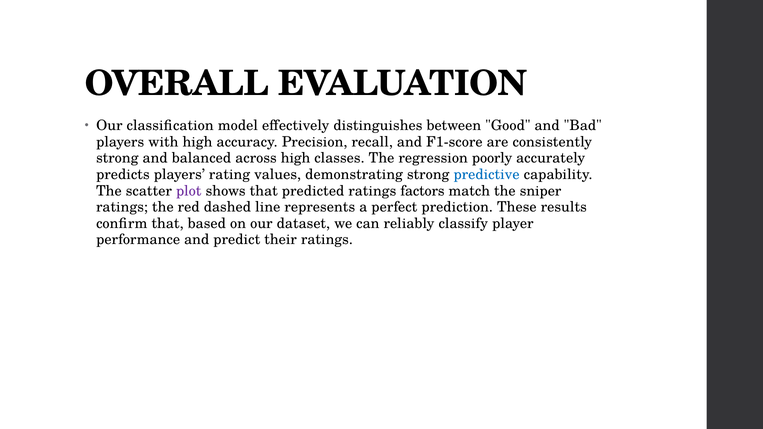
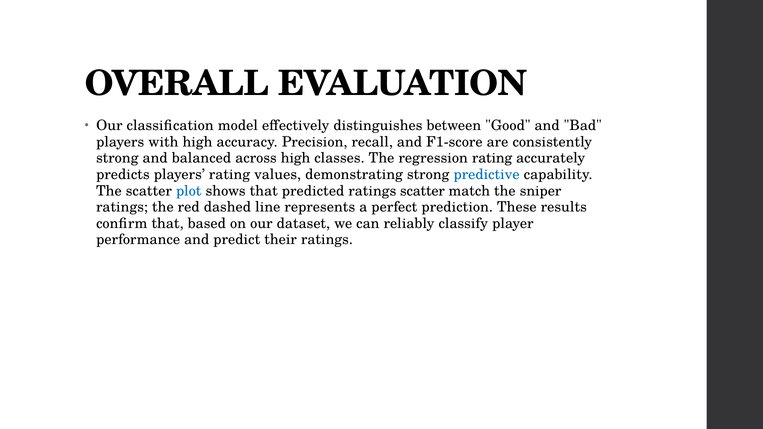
regression poorly: poorly -> rating
plot colour: purple -> blue
ratings factors: factors -> scatter
